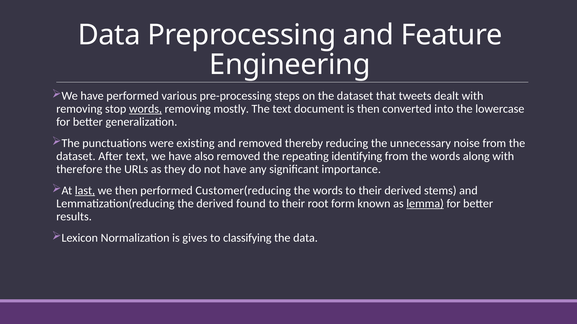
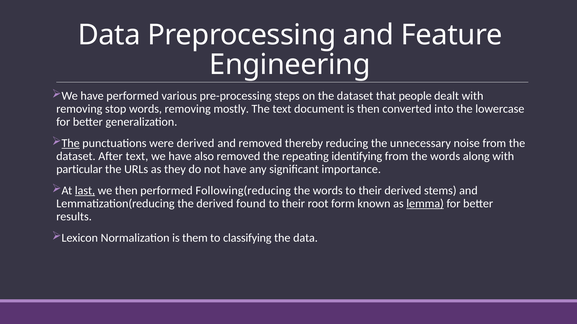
tweets: tweets -> people
words at (145, 109) underline: present -> none
The at (71, 143) underline: none -> present
were existing: existing -> derived
therefore: therefore -> particular
Customer(reducing: Customer(reducing -> Following(reducing
gives: gives -> them
